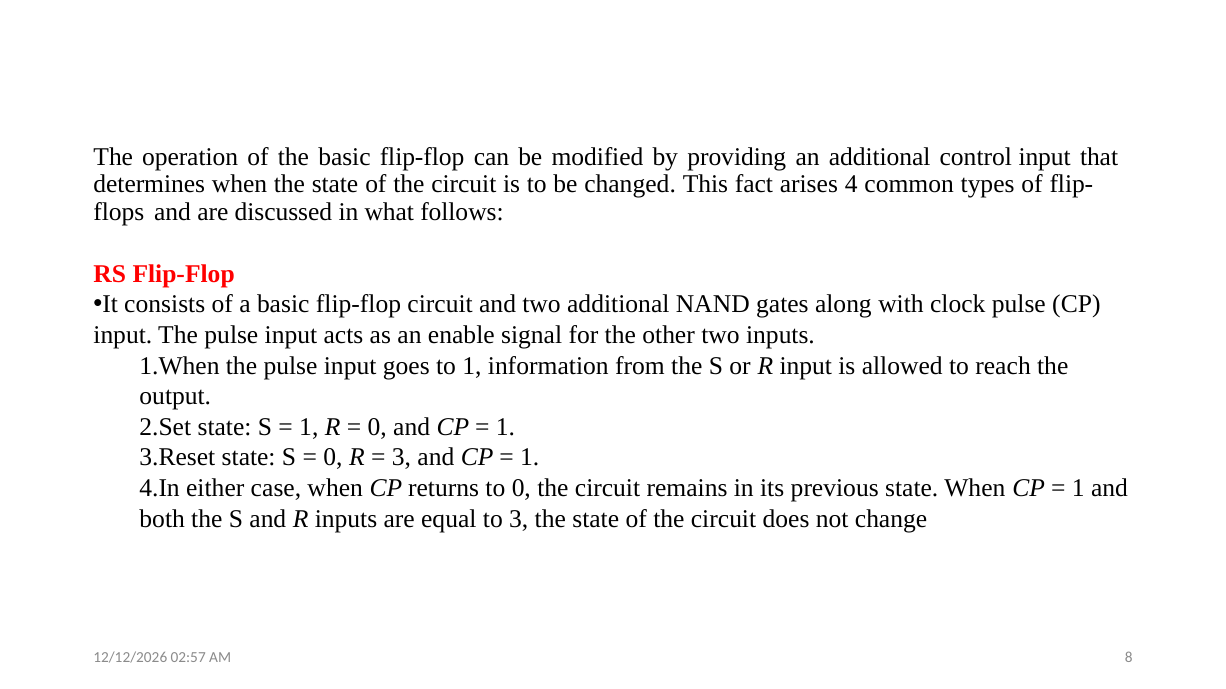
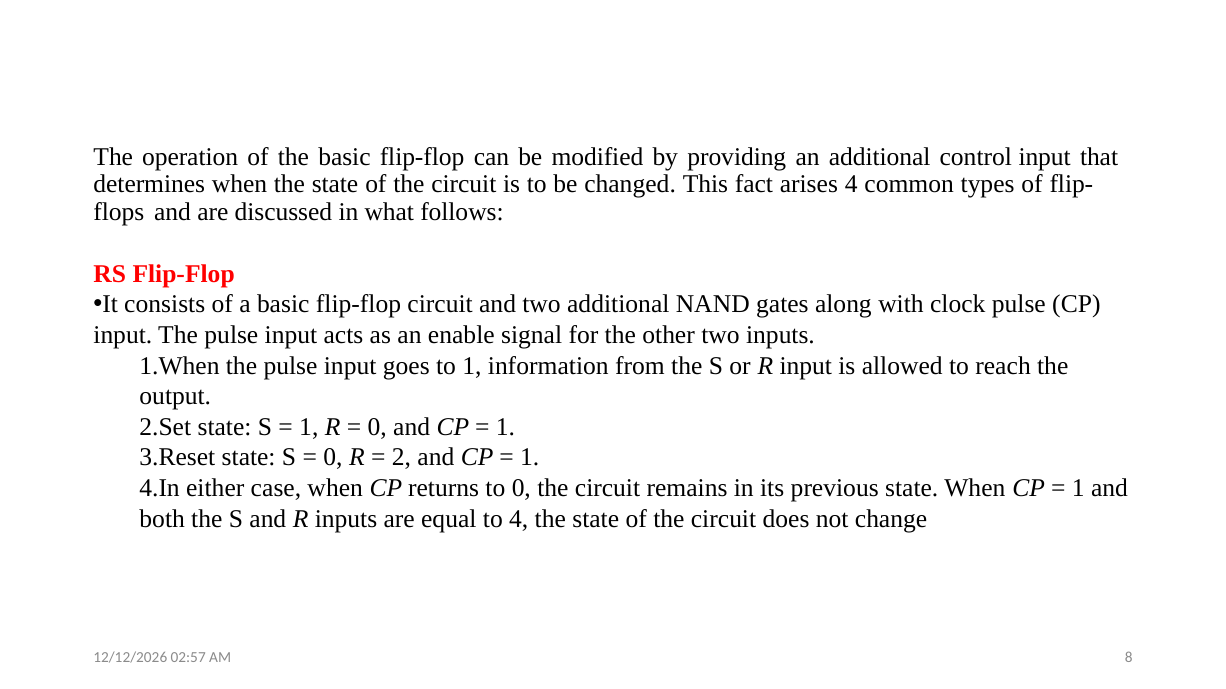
3 at (401, 458): 3 -> 2
to 3: 3 -> 4
